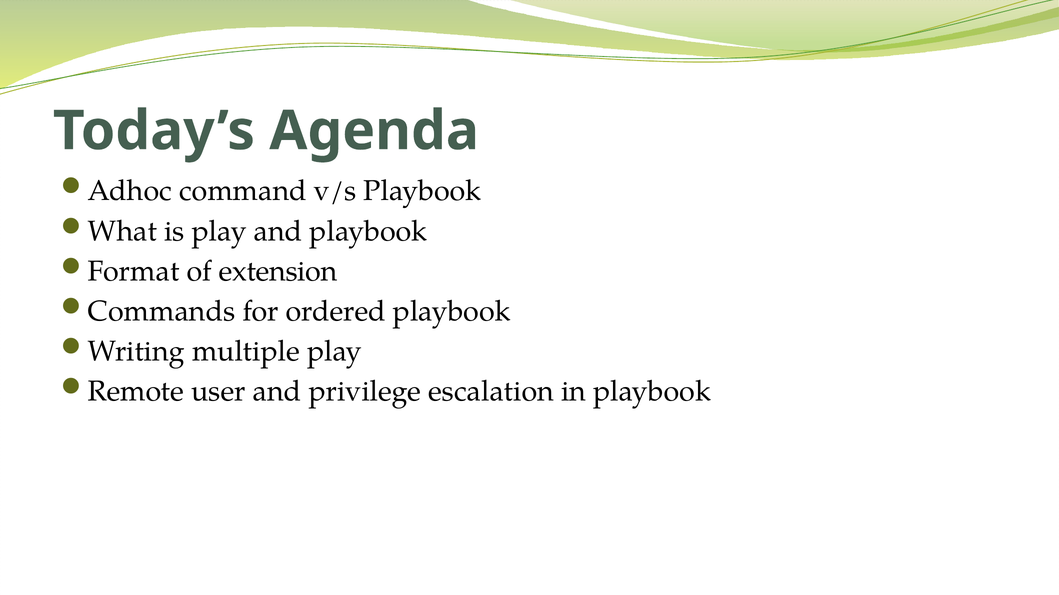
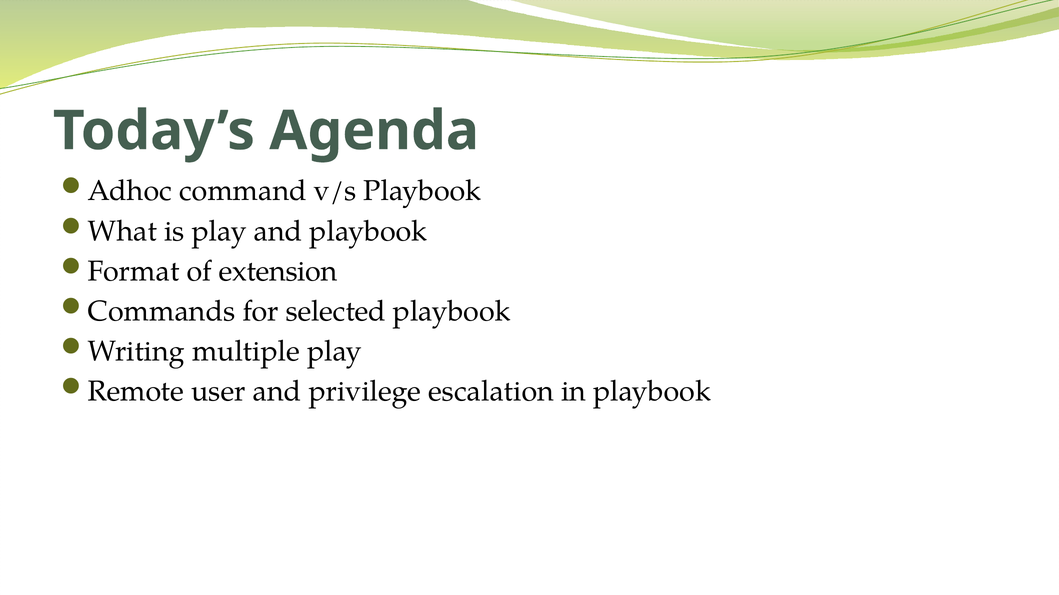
ordered: ordered -> selected
